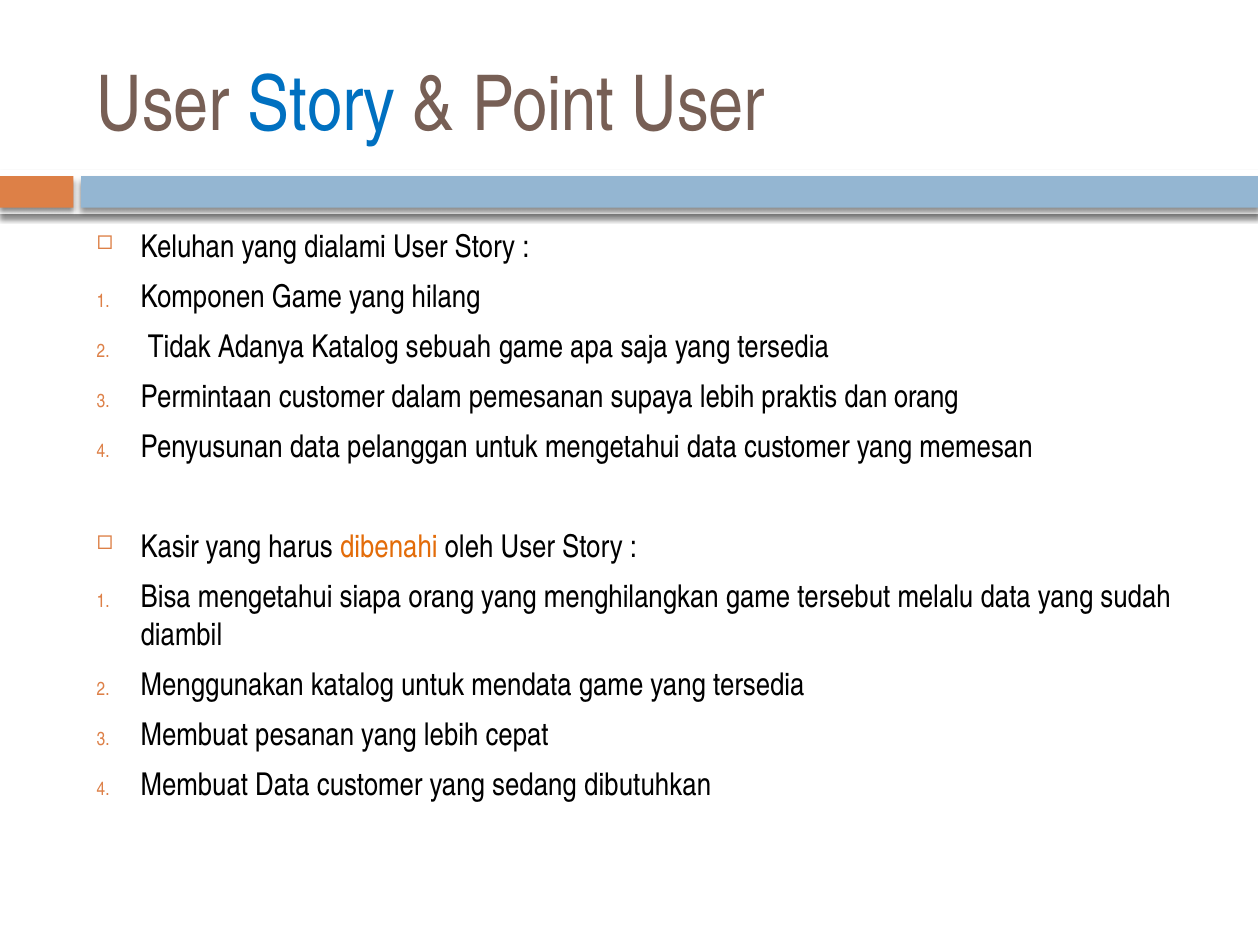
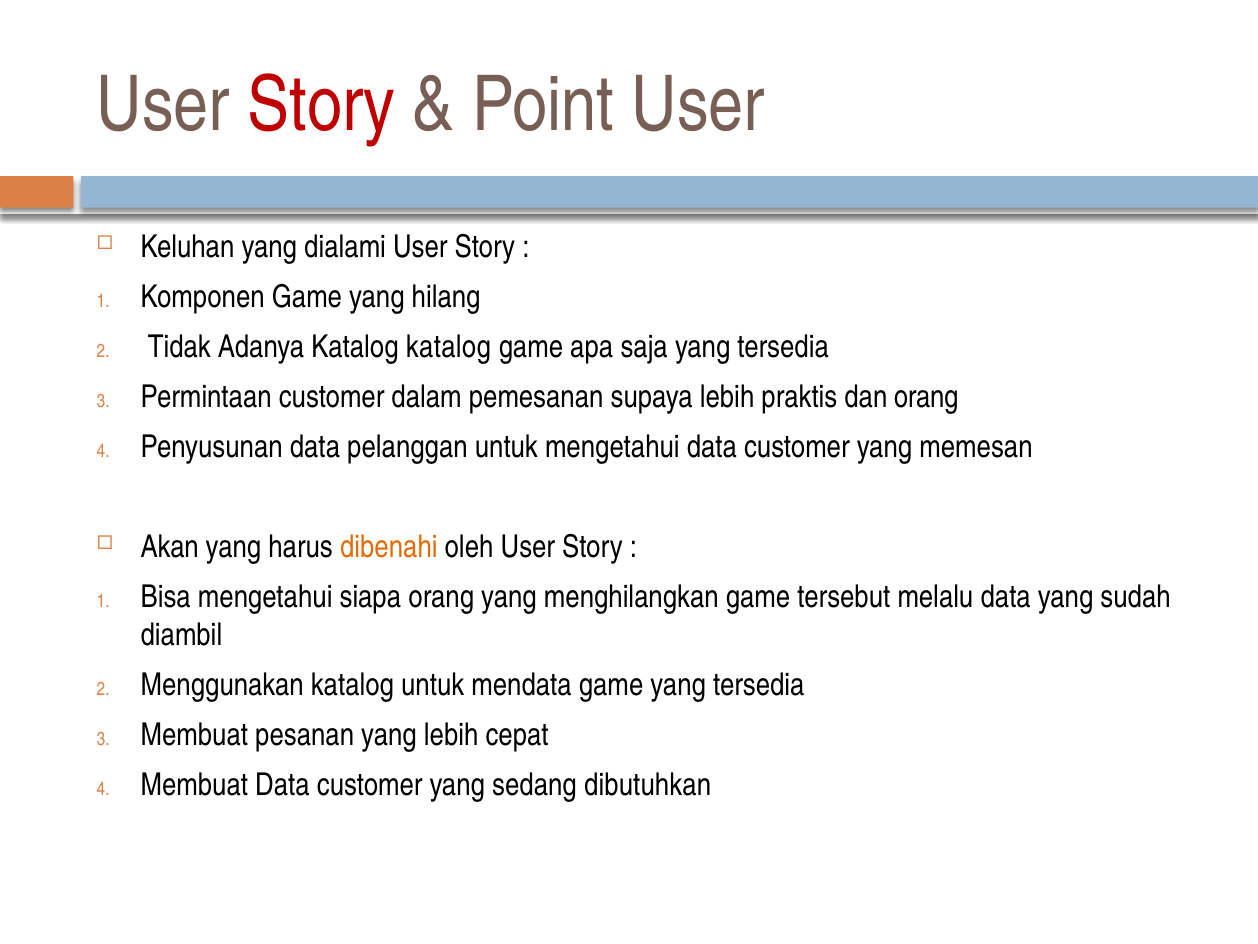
Story at (321, 105) colour: blue -> red
Katalog sebuah: sebuah -> katalog
Kasir: Kasir -> Akan
